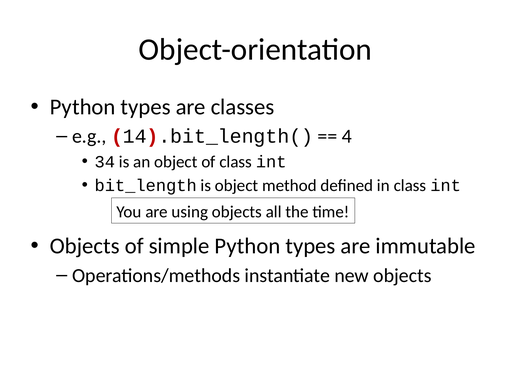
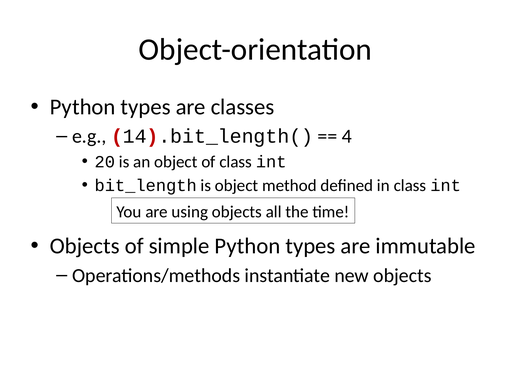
34: 34 -> 20
